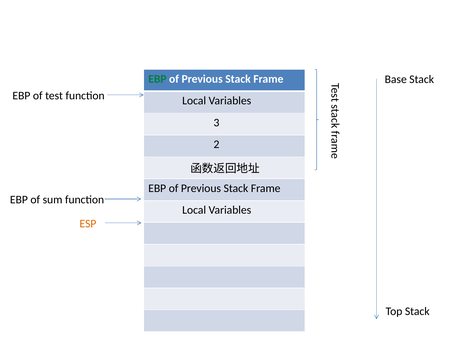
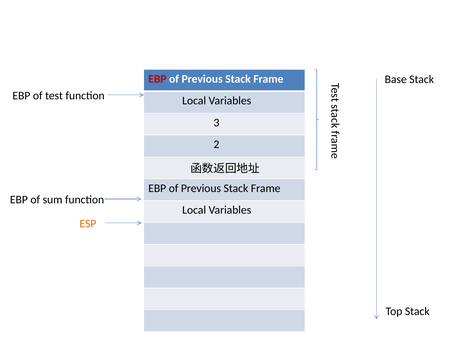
EBP at (157, 79) colour: green -> red
